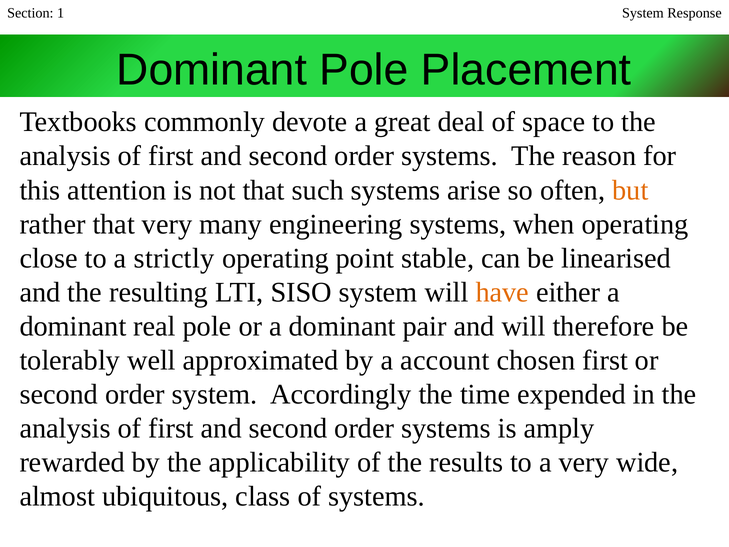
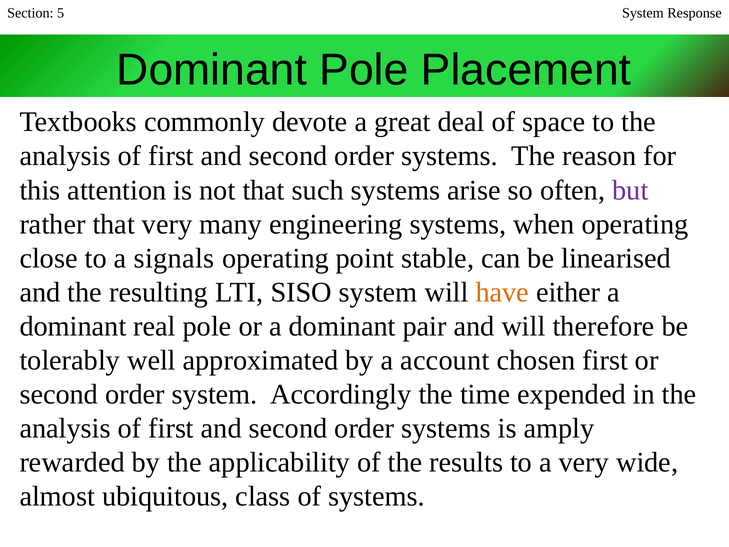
1: 1 -> 5
but colour: orange -> purple
strictly: strictly -> signals
